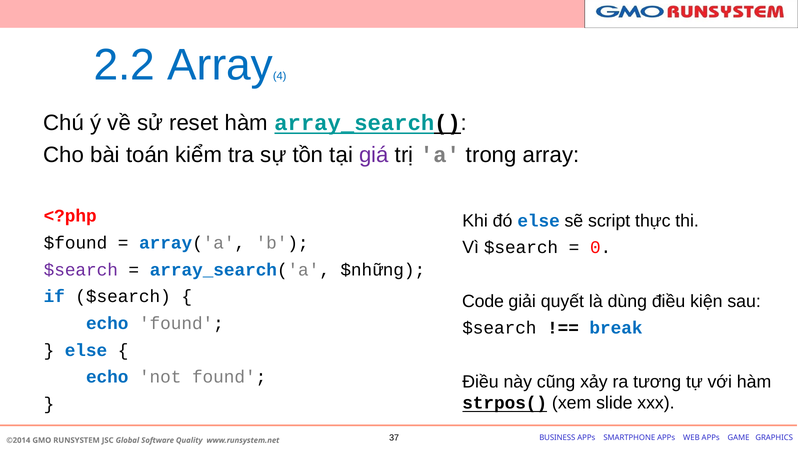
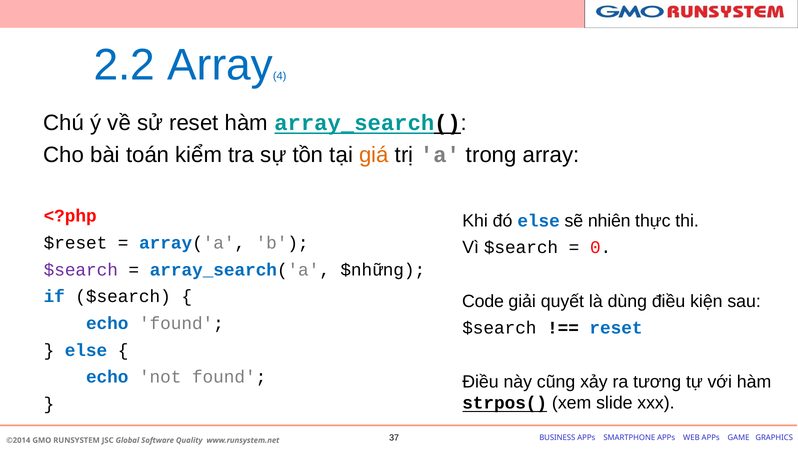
giá colour: purple -> orange
script: script -> nhiên
$found: $found -> $reset
break at (616, 328): break -> reset
